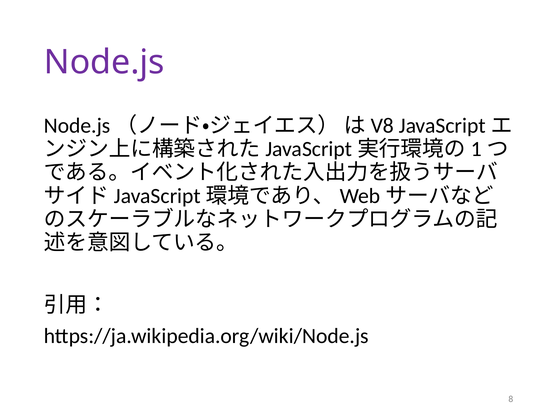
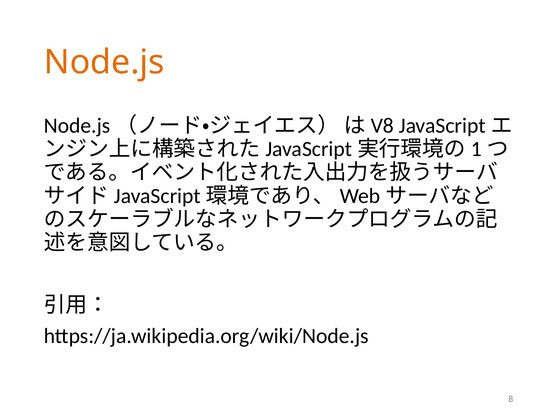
Node.js colour: purple -> orange
